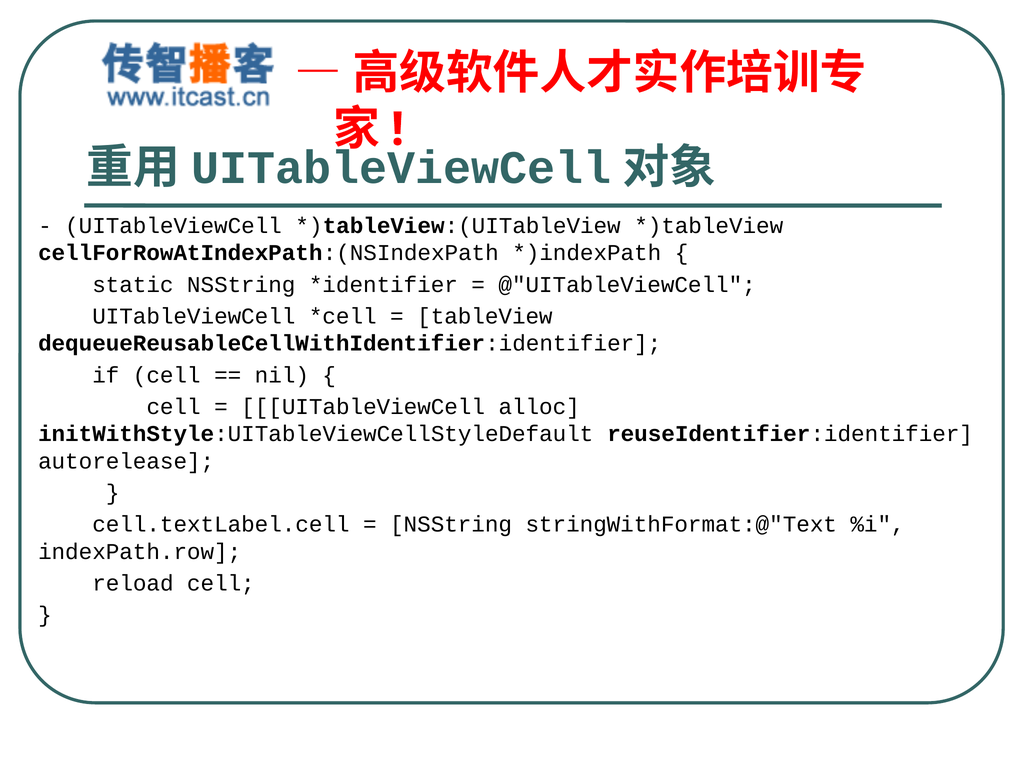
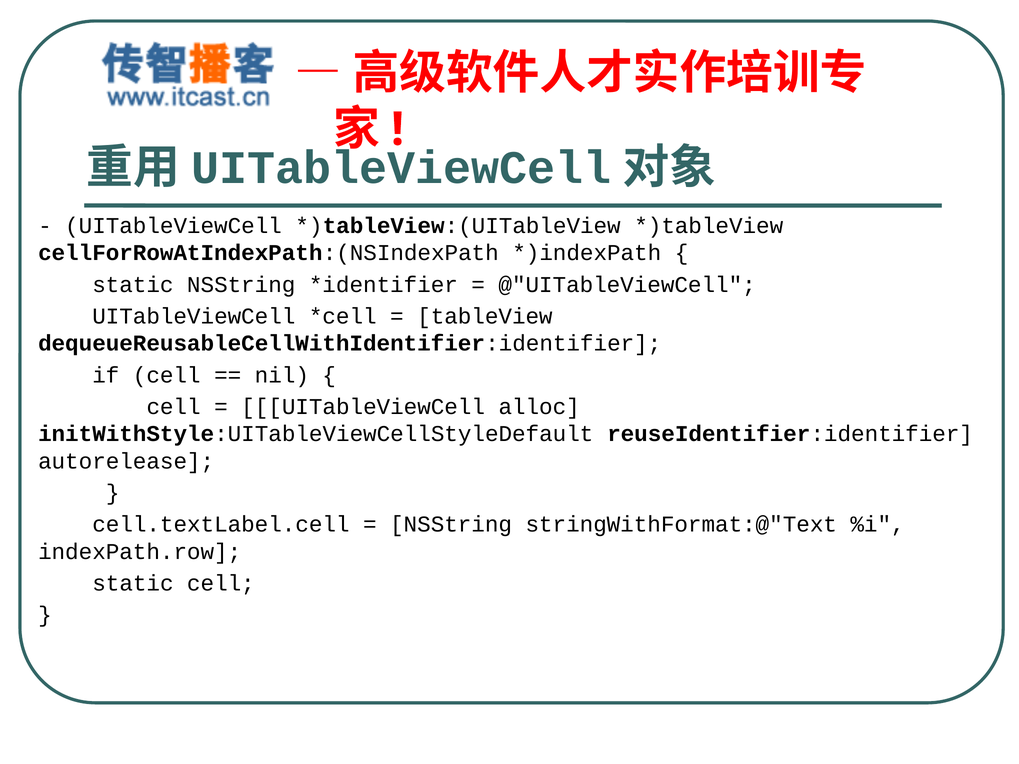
reload at (133, 583): reload -> static
